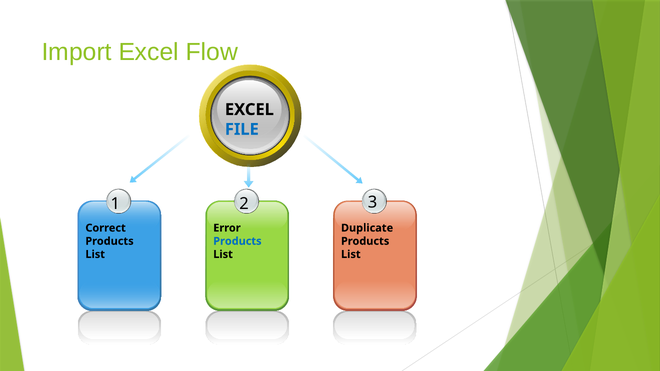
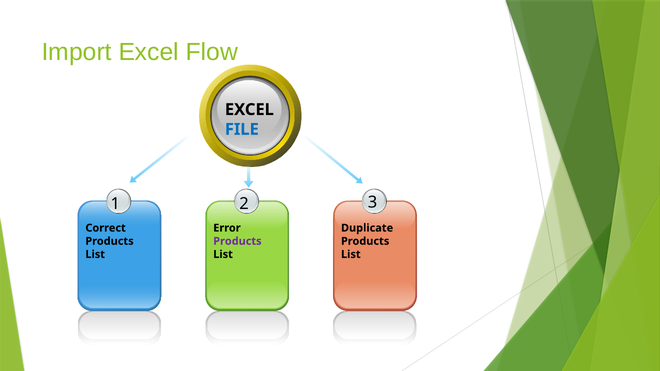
Products at (237, 241) colour: blue -> purple
